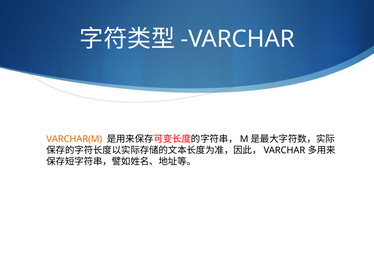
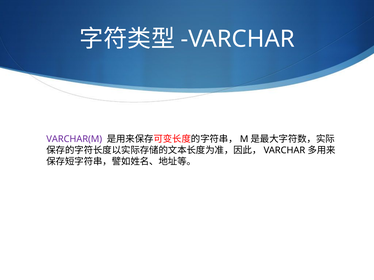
VARCHAR(M colour: orange -> purple
